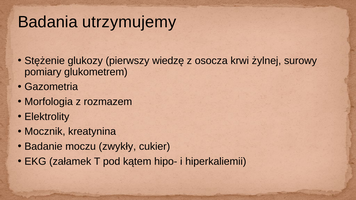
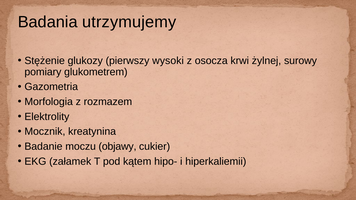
wiedzę: wiedzę -> wysoki
zwykły: zwykły -> objawy
